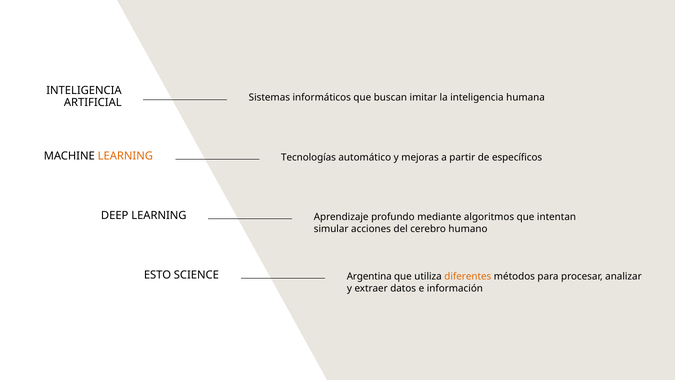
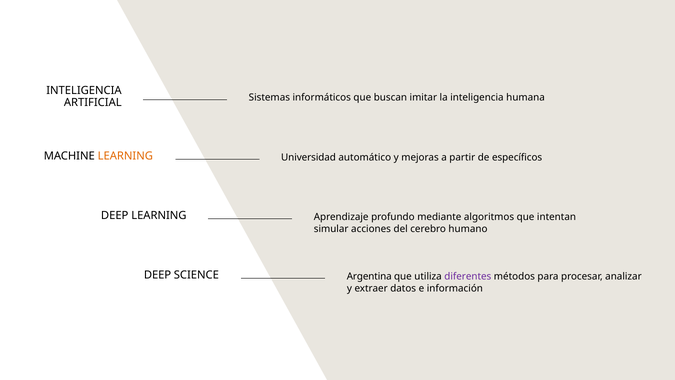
Tecnologías: Tecnologías -> Universidad
ESTO at (157, 275): ESTO -> DEEP
diferentes colour: orange -> purple
